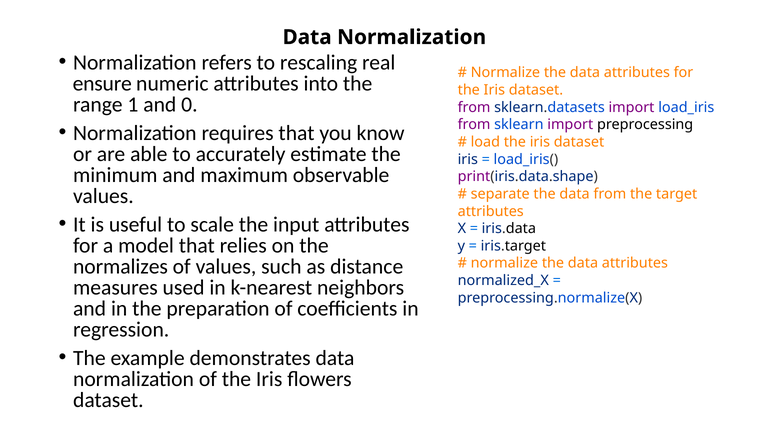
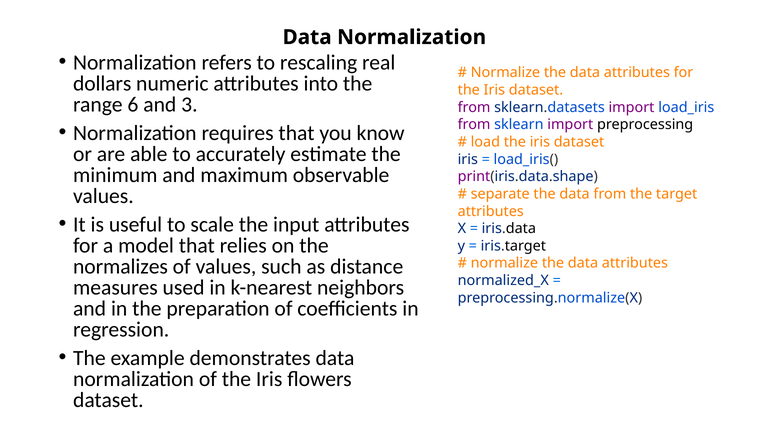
ensure: ensure -> dollars
1: 1 -> 6
0: 0 -> 3
